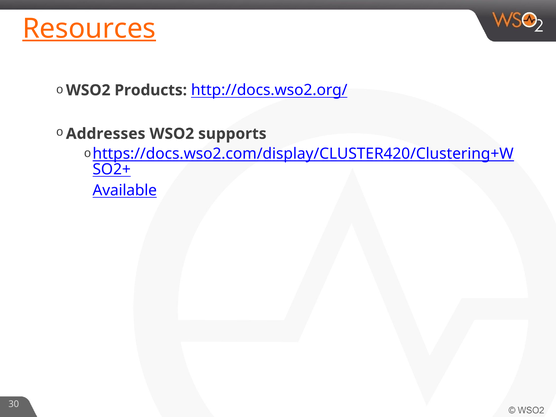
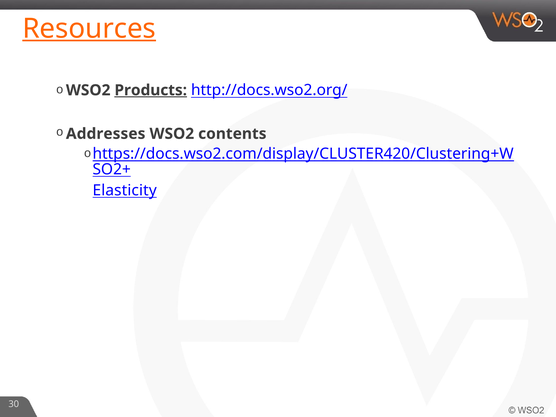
Products underline: none -> present
supports: supports -> contents
Available: Available -> Elasticity
